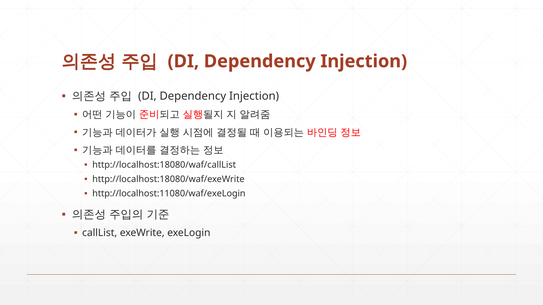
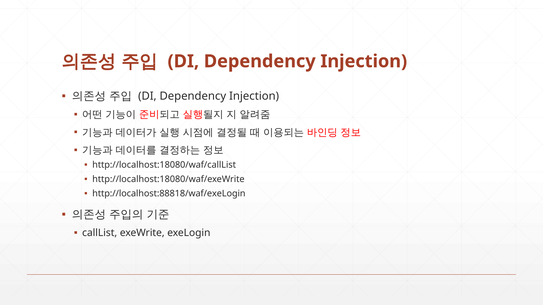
http://localhost:11080/waf/exeLogin: http://localhost:11080/waf/exeLogin -> http://localhost:88818/waf/exeLogin
